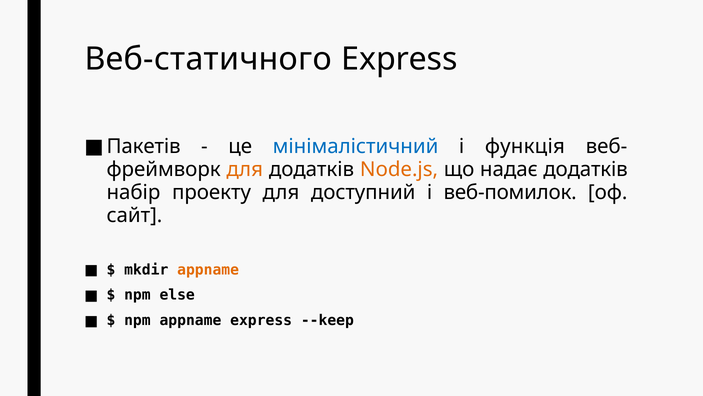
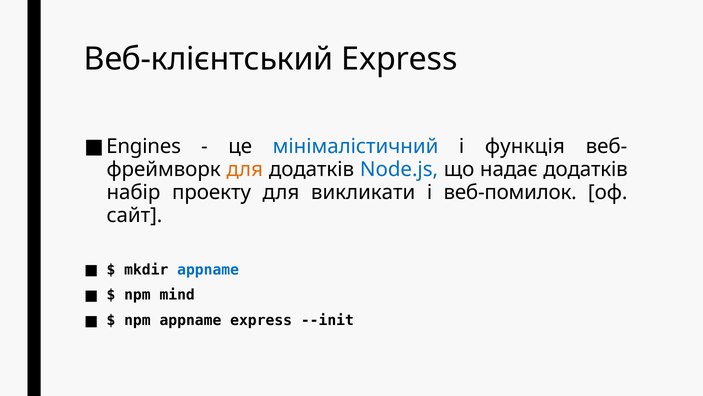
Веб-статичного: Веб-статичного -> Веб-клієнтський
Пакетів: Пакетів -> Engines
Node.js colour: orange -> blue
доступний: доступний -> викликати
appname at (208, 269) colour: orange -> blue
else: else -> mind
--keep: --keep -> --init
